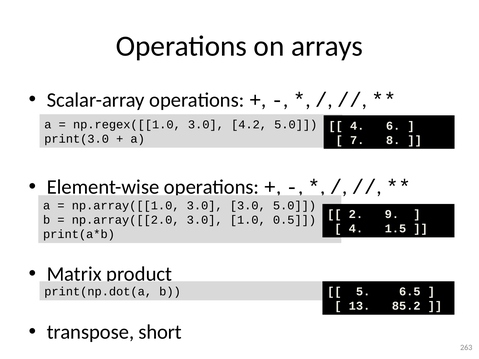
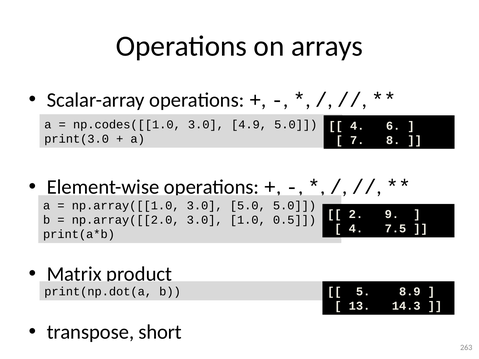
np.regex([[1.0: np.regex([[1.0 -> np.codes([[1.0
4.2: 4.2 -> 4.9
3.0 3.0: 3.0 -> 5.0
1.5: 1.5 -> 7.5
6.5: 6.5 -> 8.9
85.2: 85.2 -> 14.3
